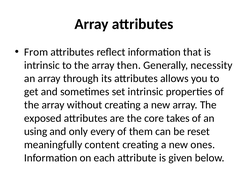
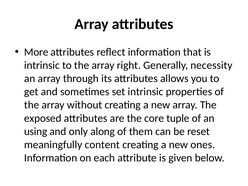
From: From -> More
then: then -> right
takes: takes -> tuple
every: every -> along
